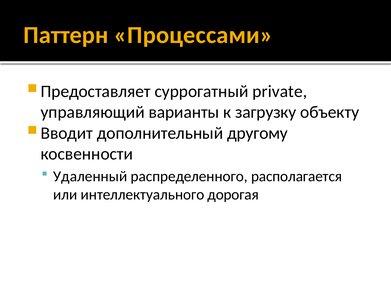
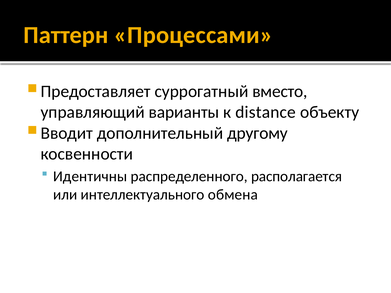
private: private -> вместо
загрузку: загрузку -> distance
Удаленный: Удаленный -> Идентичны
дорогая: дорогая -> обмена
